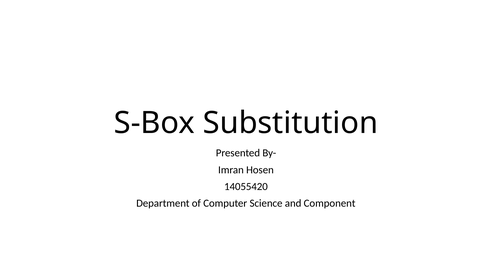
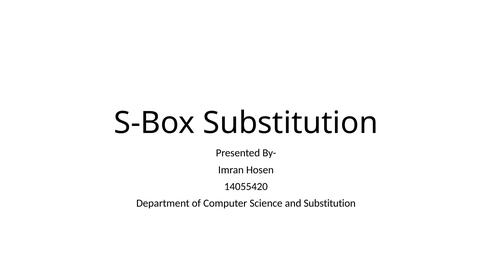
and Component: Component -> Substitution
